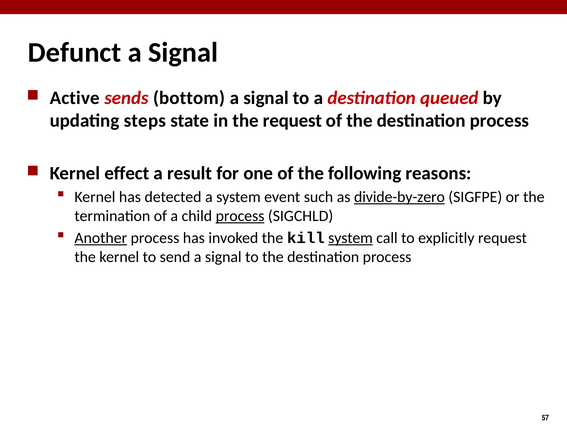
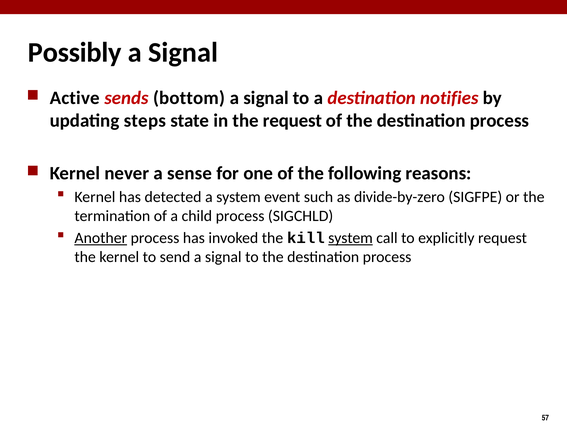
Defunct: Defunct -> Possibly
queued: queued -> notifies
effect: effect -> never
result: result -> sense
divide-by-zero underline: present -> none
process at (240, 216) underline: present -> none
